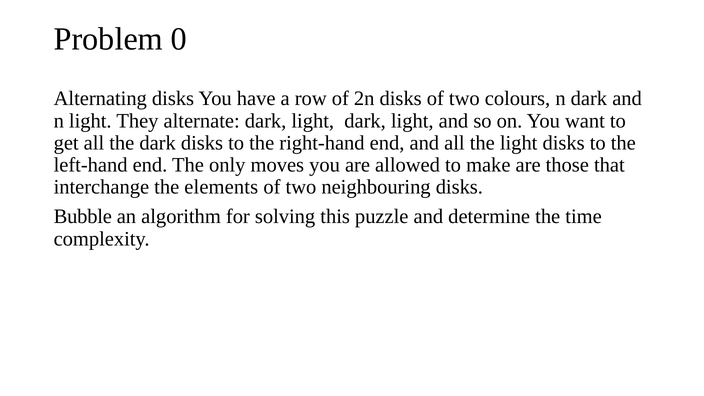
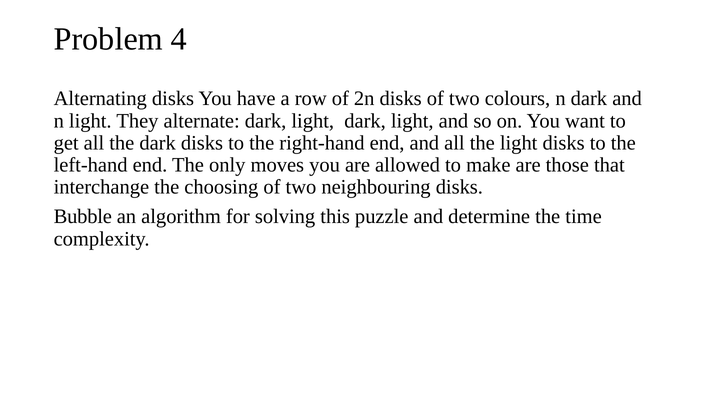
0: 0 -> 4
elements: elements -> choosing
